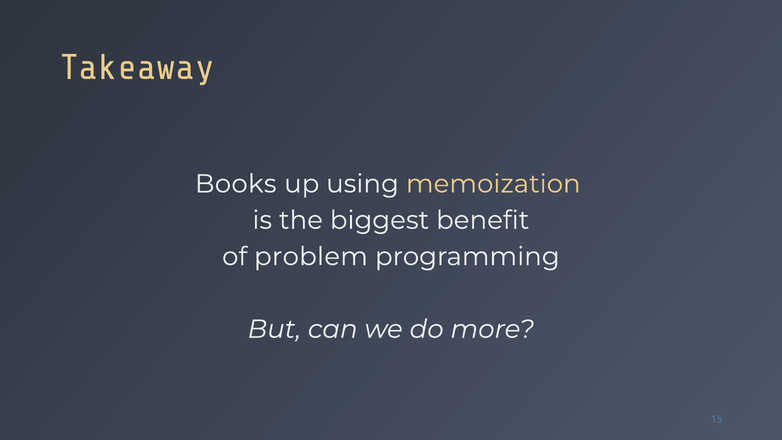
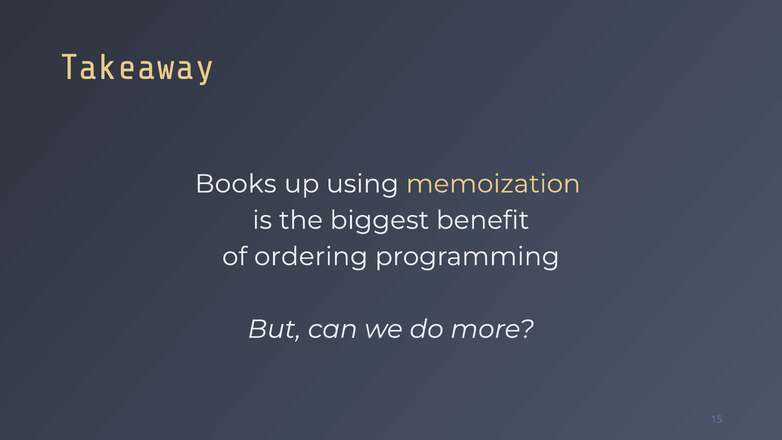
problem: problem -> ordering
